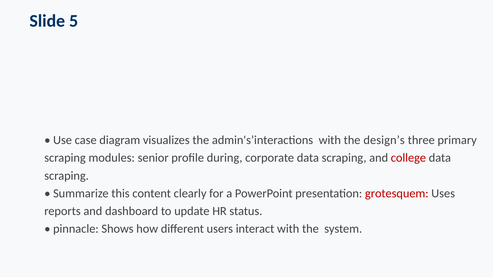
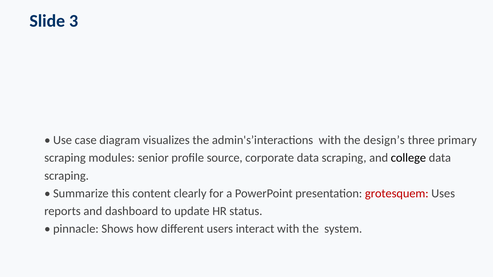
5: 5 -> 3
during: during -> source
college colour: red -> black
